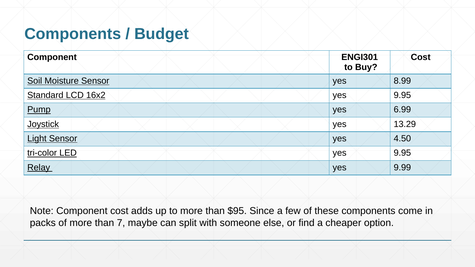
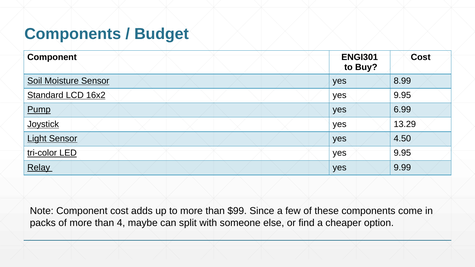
$95: $95 -> $99
7: 7 -> 4
